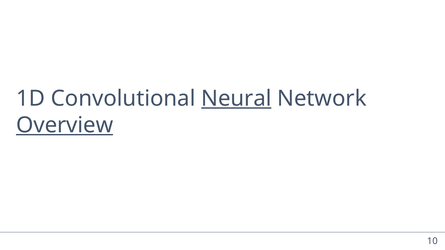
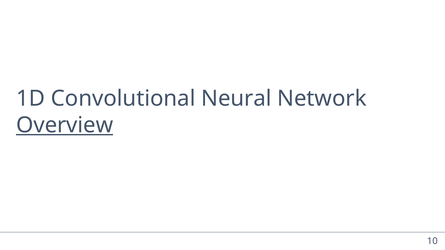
Neural underline: present -> none
